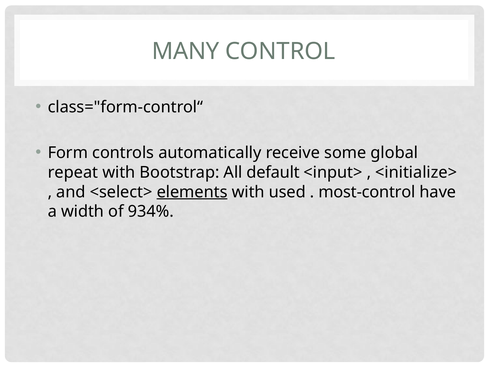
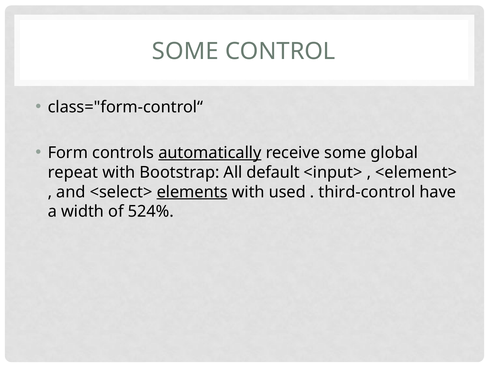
MANY at (186, 51): MANY -> SOME
automatically underline: none -> present
<initialize>: <initialize> -> <element>
most-control: most-control -> third-control
934%: 934% -> 524%
